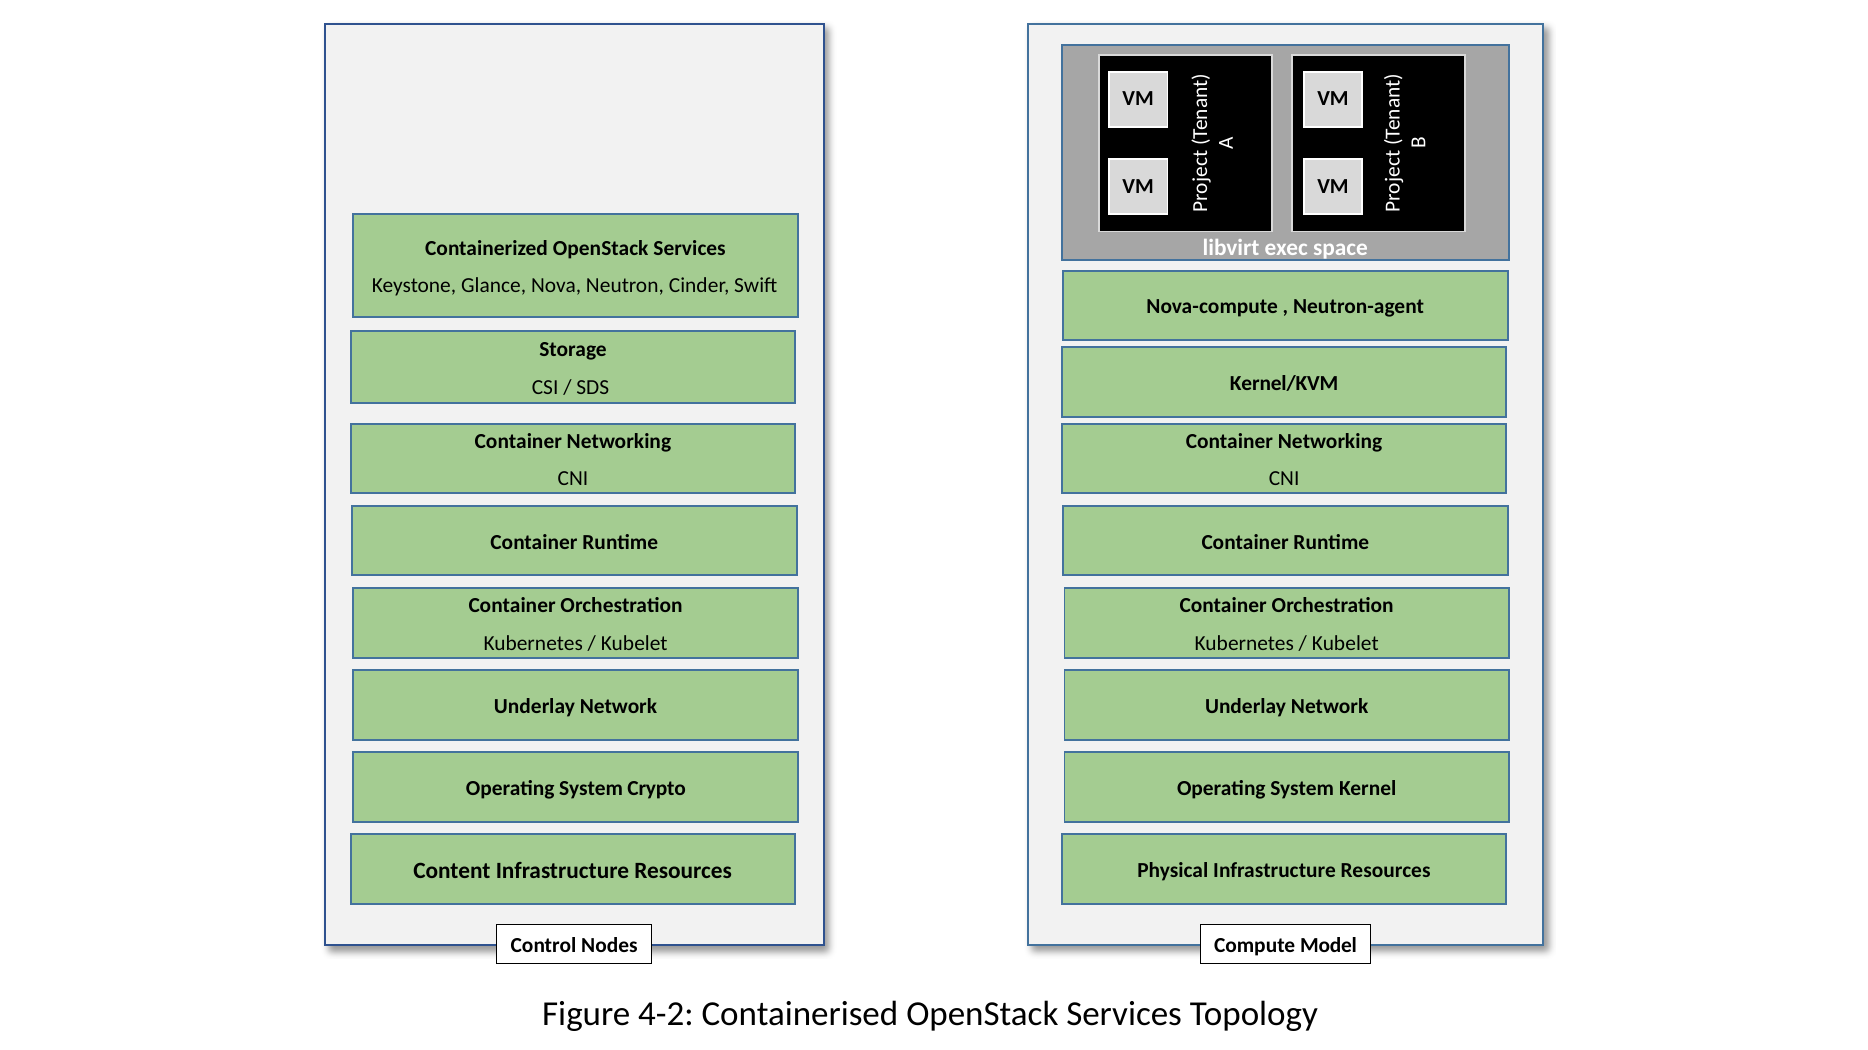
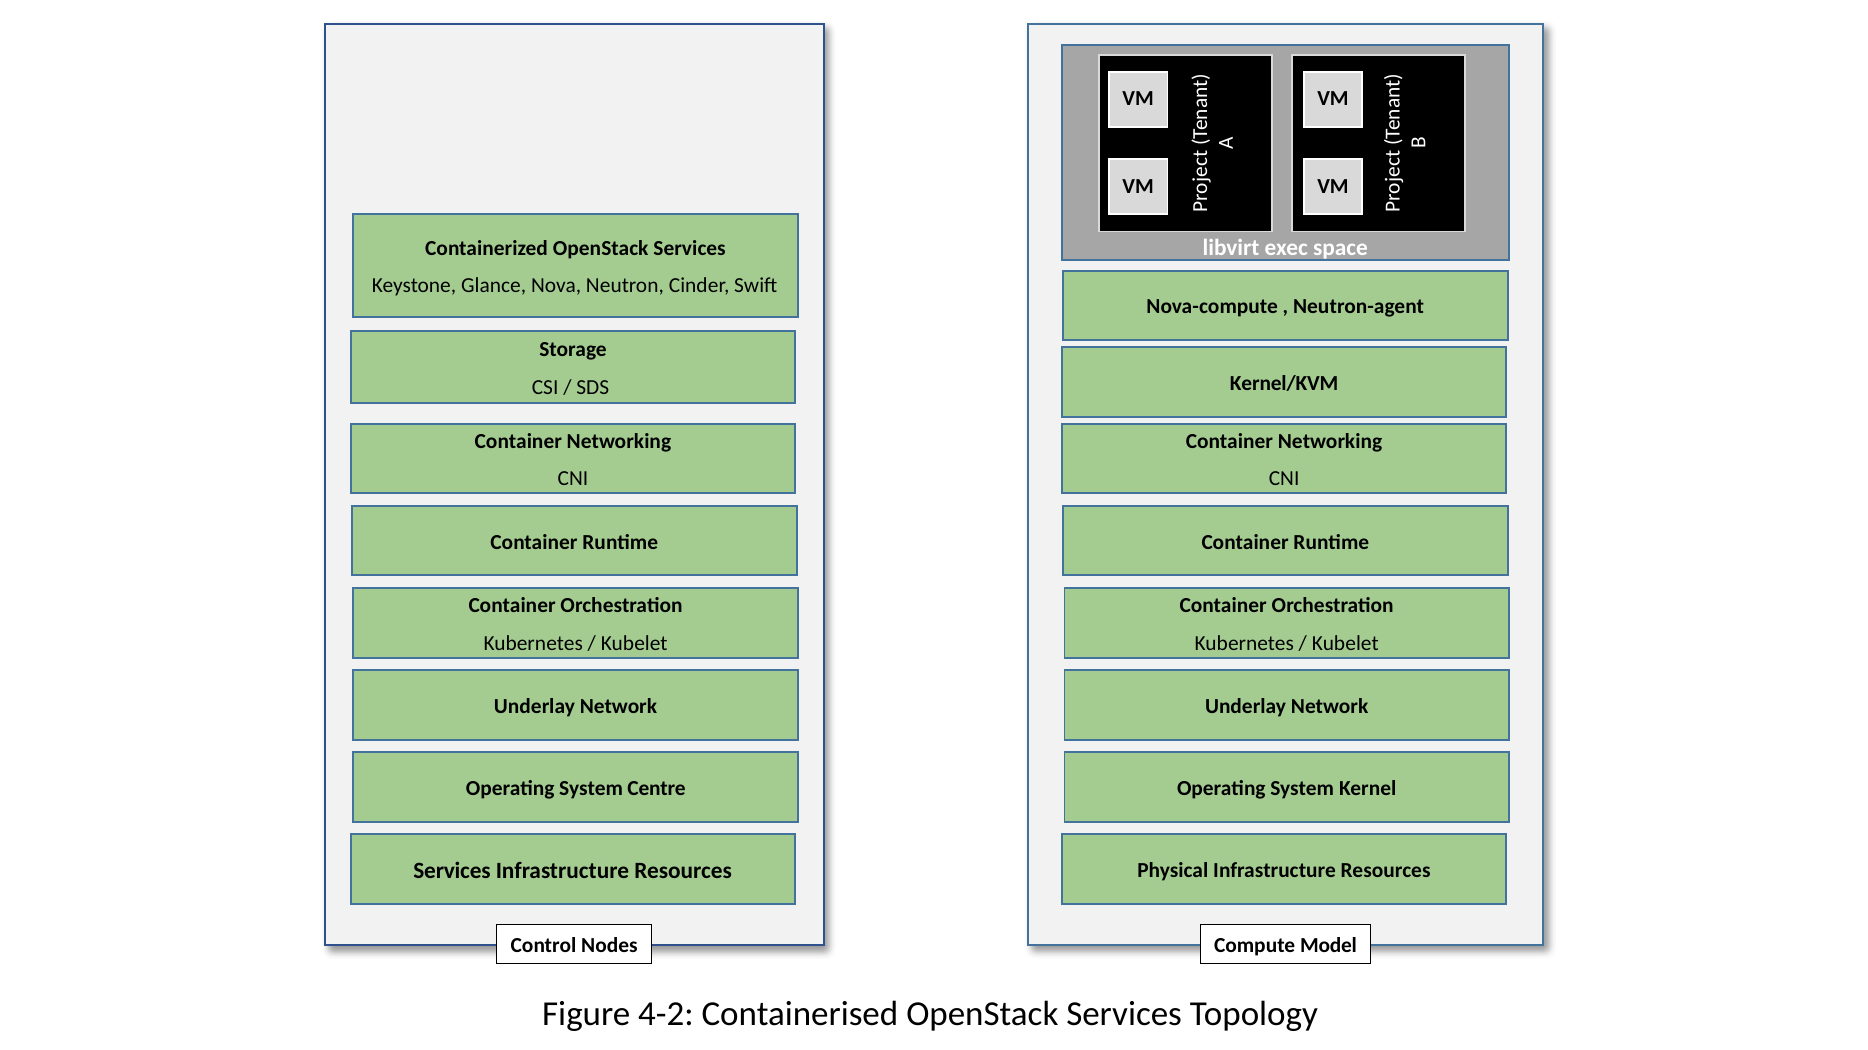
Crypto: Crypto -> Centre
Content at (452, 872): Content -> Services
